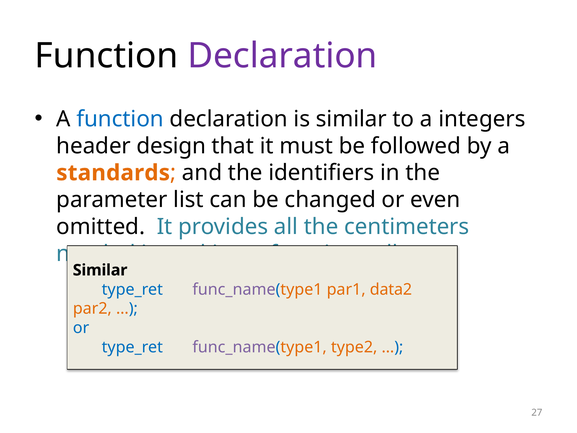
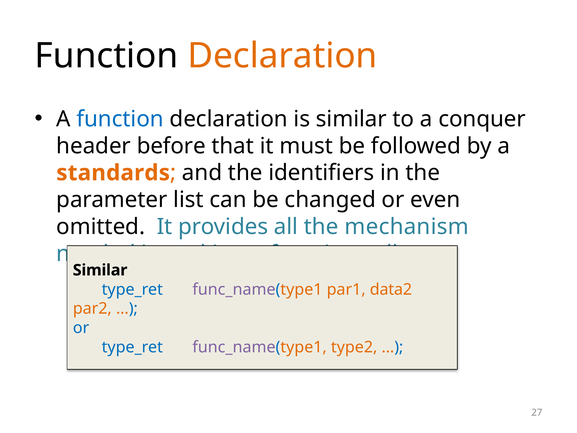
Declaration at (282, 56) colour: purple -> orange
integers: integers -> conquer
design: design -> before
centimeters: centimeters -> mechanism
